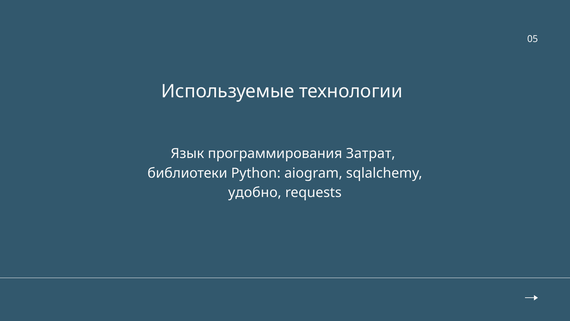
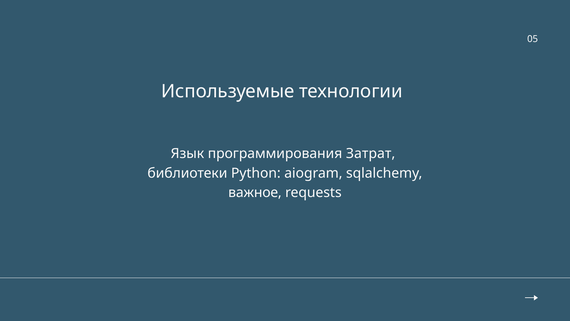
удобно: удобно -> важное
